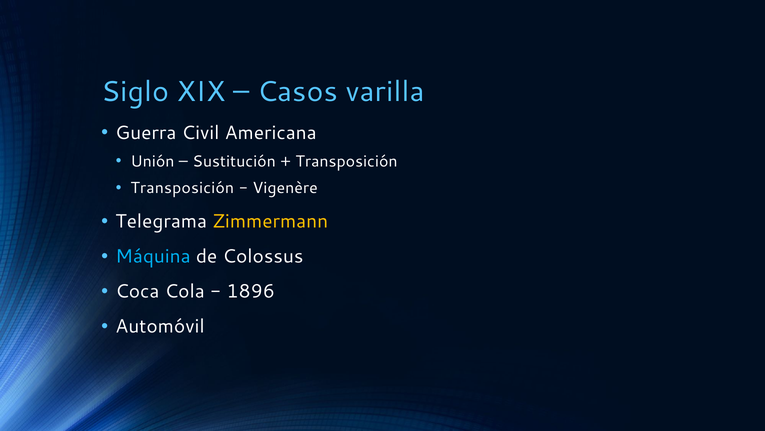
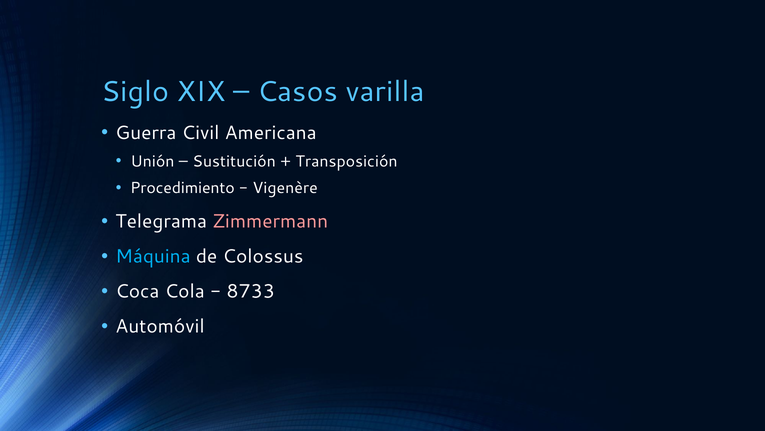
Transposición at (182, 188): Transposición -> Procedimiento
Zimmermann colour: yellow -> pink
1896: 1896 -> 8733
